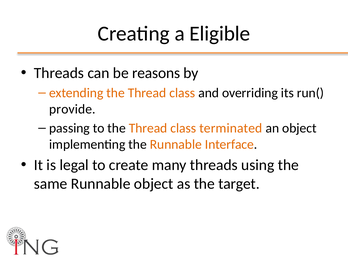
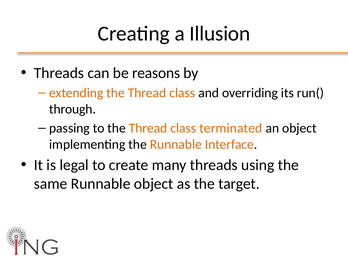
Eligible: Eligible -> Illusion
provide: provide -> through
